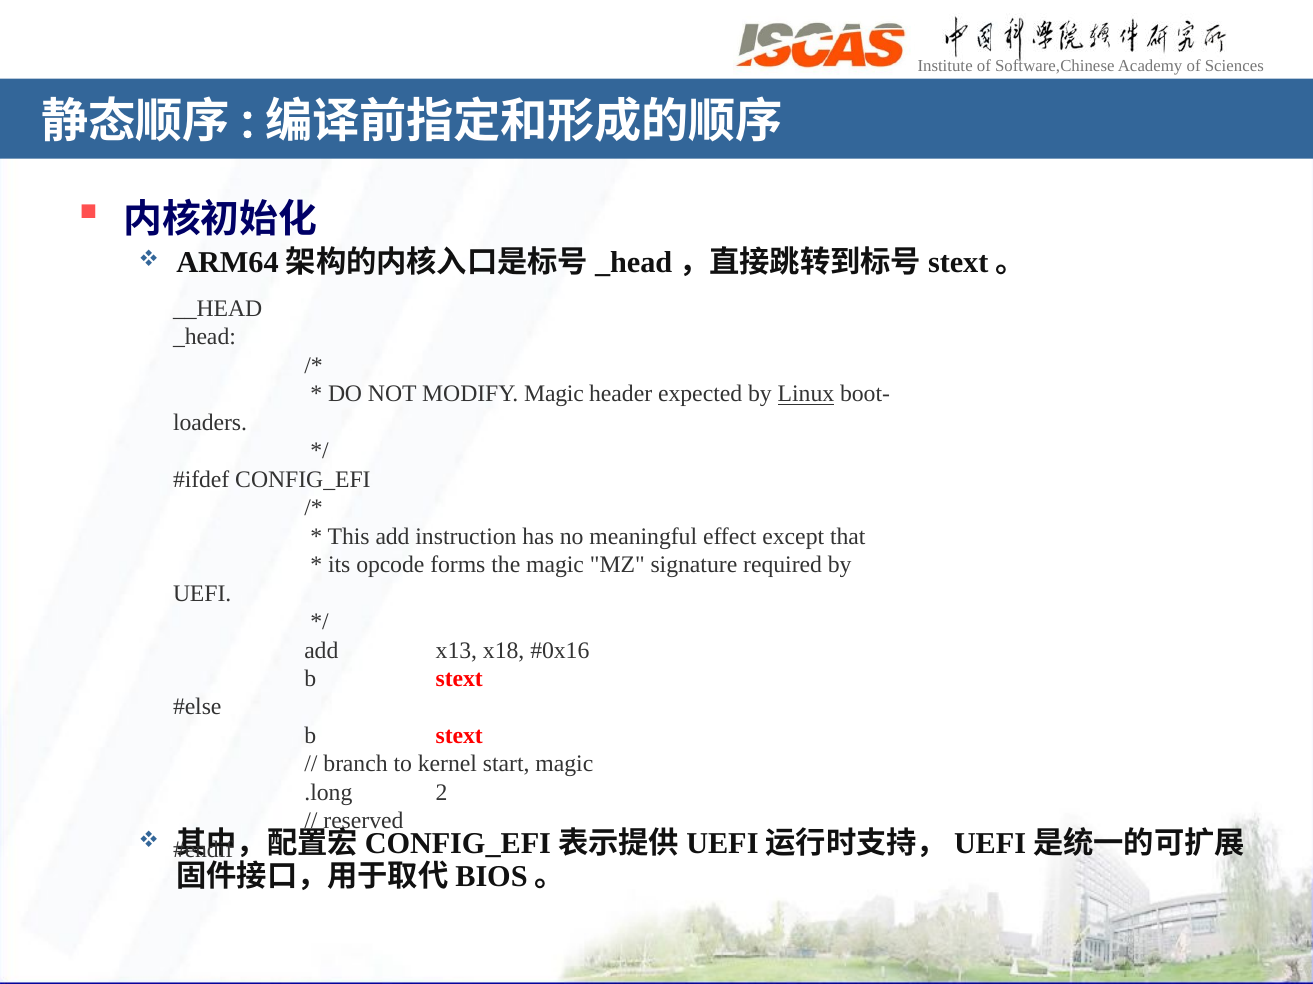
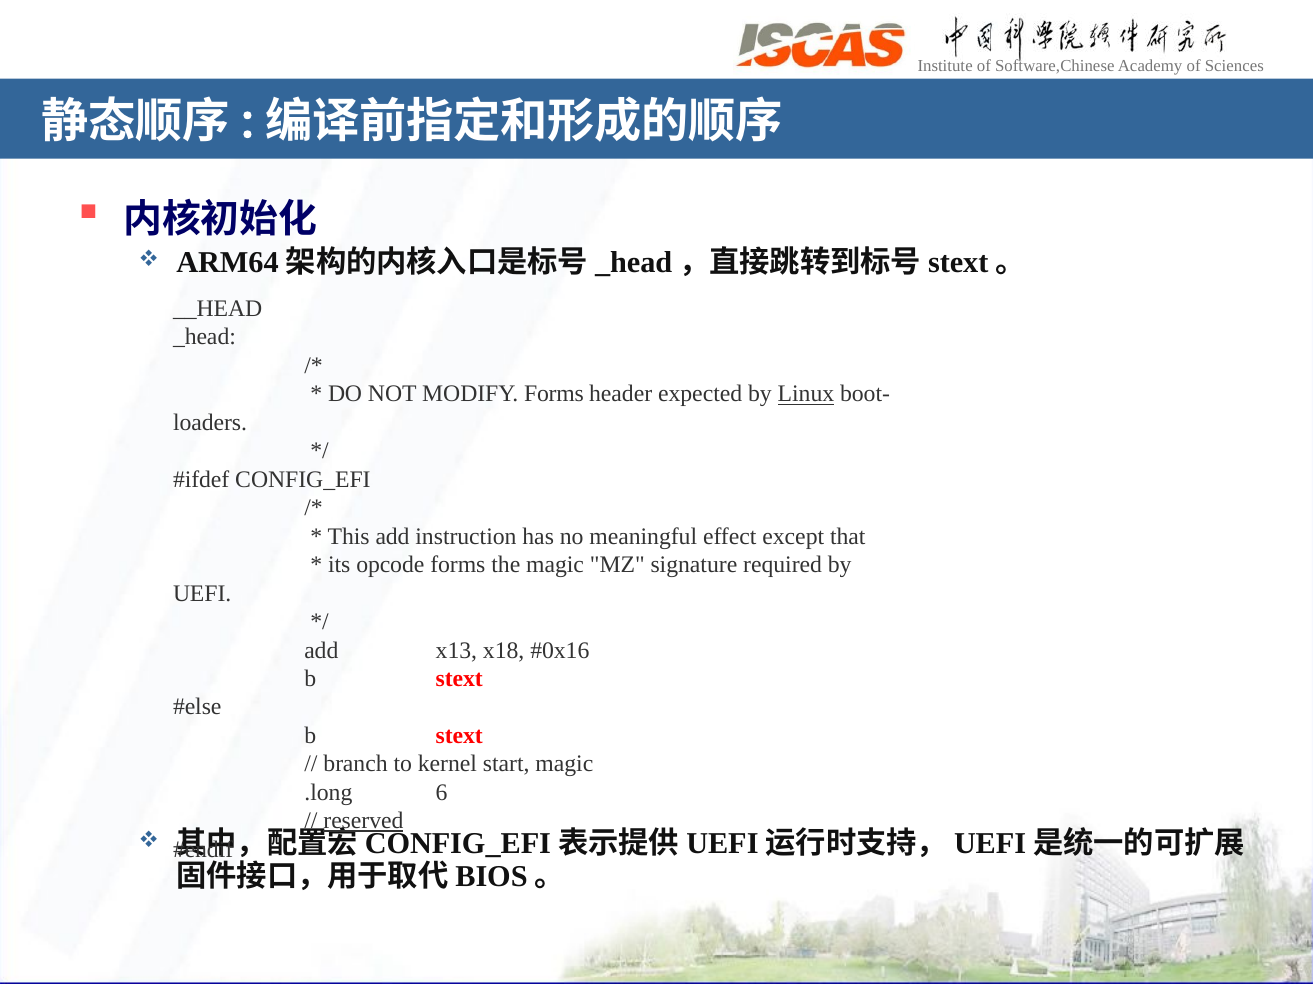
MODIFY Magic: Magic -> Forms
2: 2 -> 6
reserved underline: none -> present
